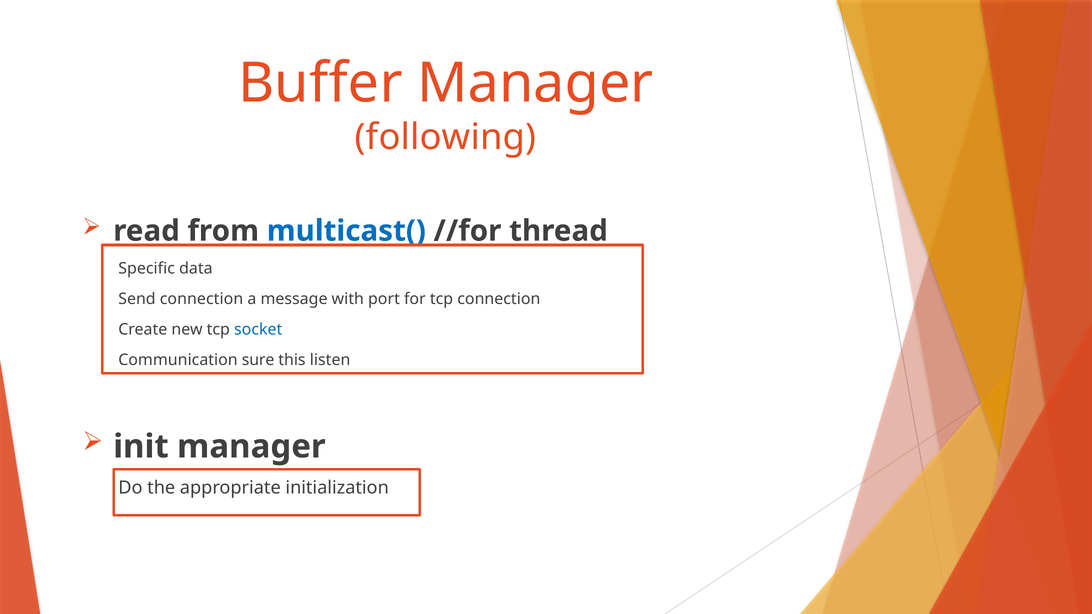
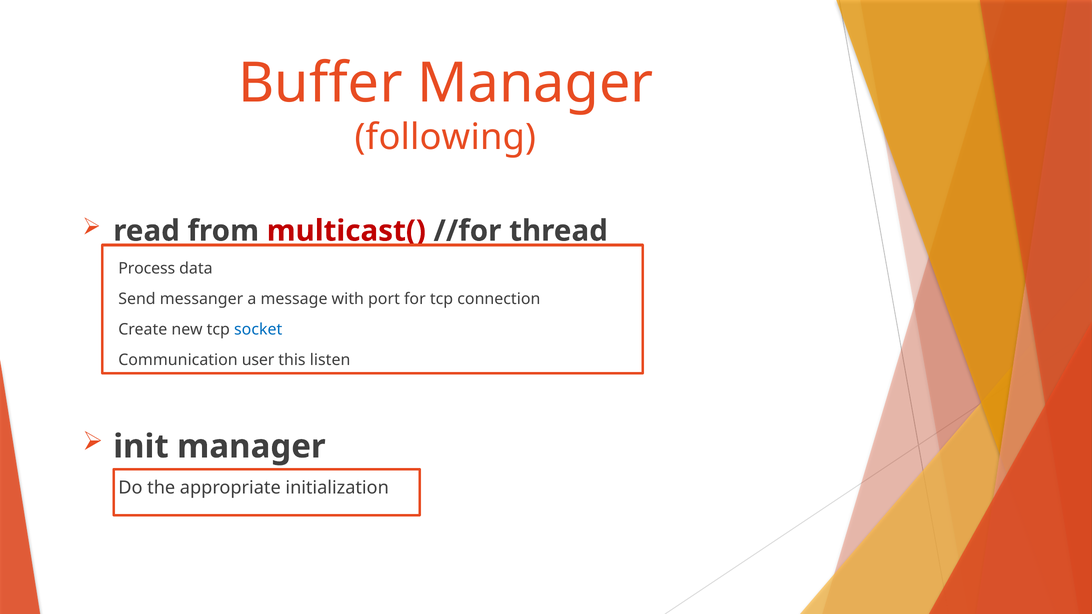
multicast( colour: blue -> red
Specific: Specific -> Process
Send connection: connection -> messanger
sure: sure -> user
